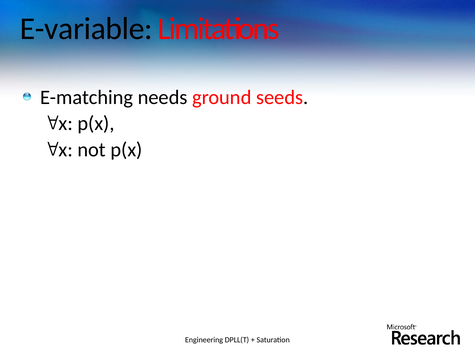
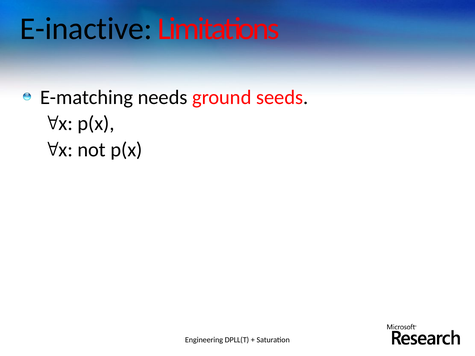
E-variable: E-variable -> E-inactive
